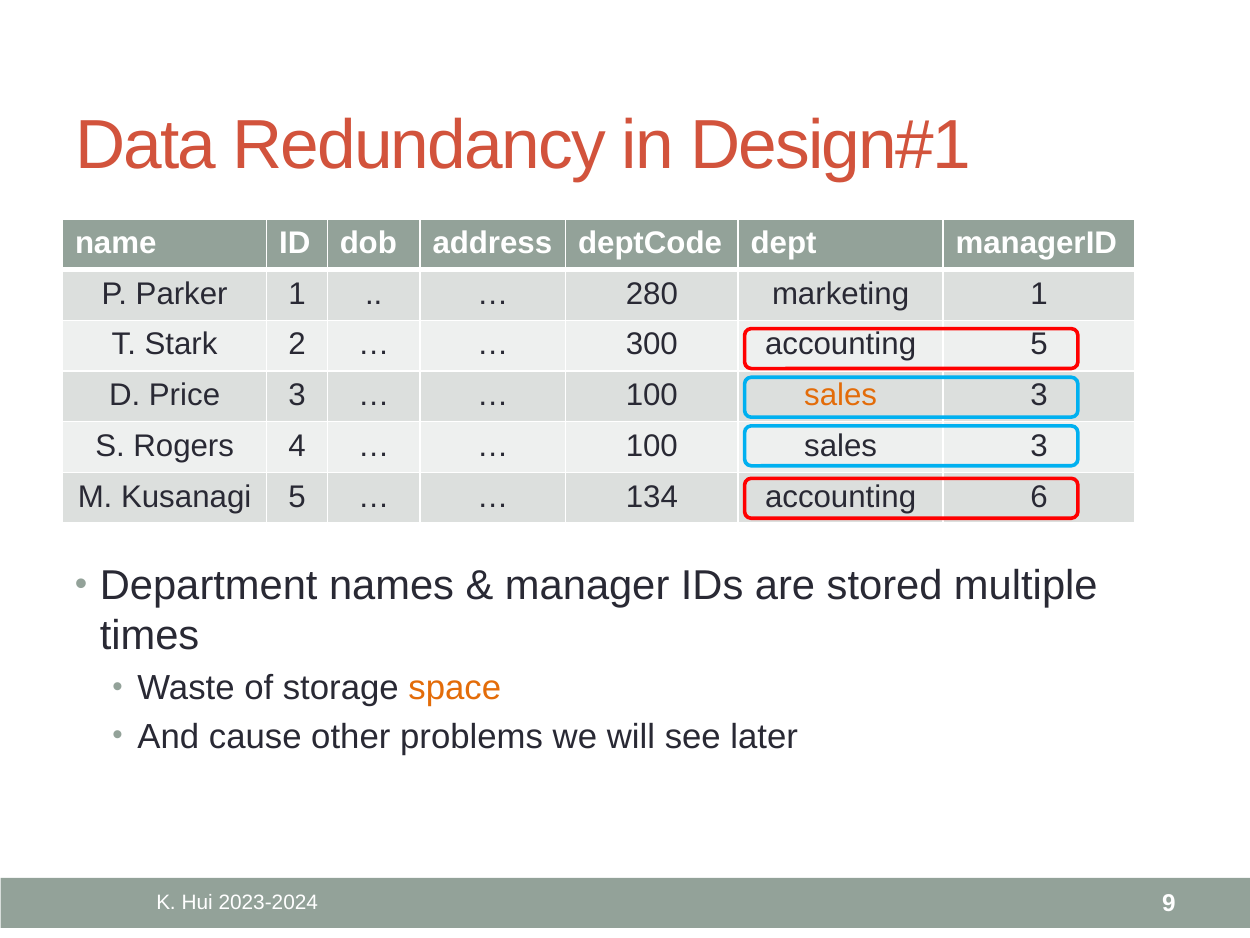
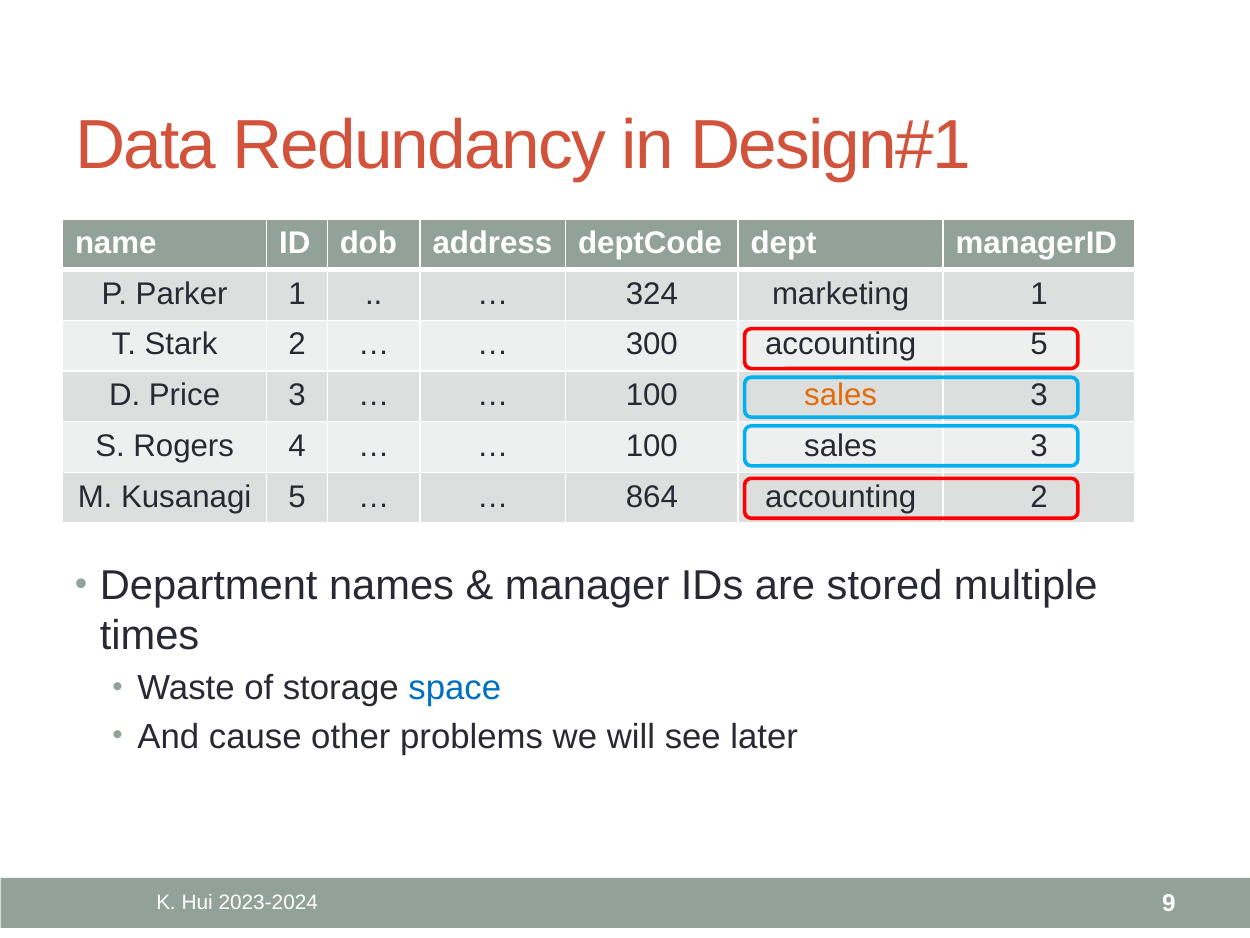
280: 280 -> 324
134: 134 -> 864
accounting 6: 6 -> 2
space colour: orange -> blue
